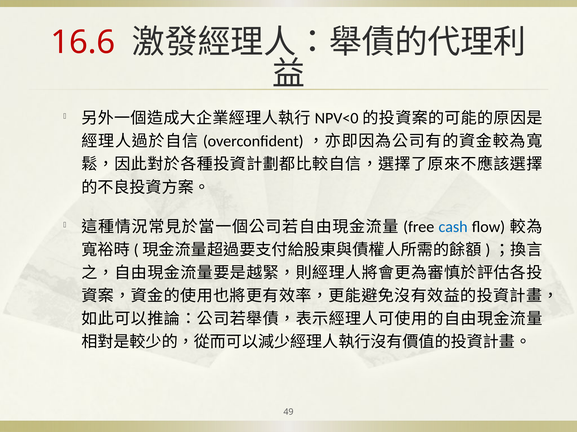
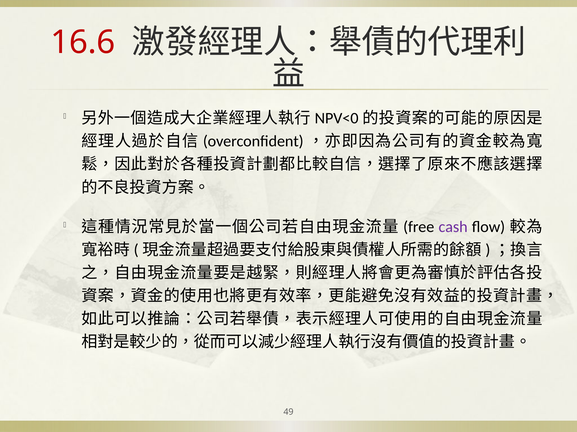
cash colour: blue -> purple
